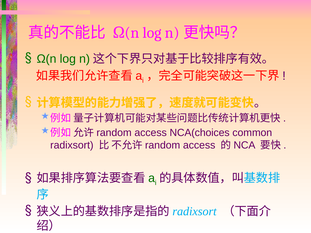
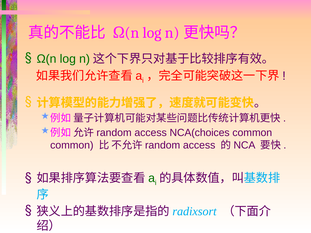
radixsort at (72, 145): radixsort -> common
